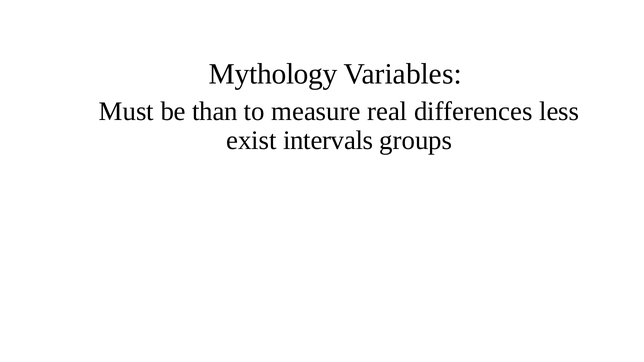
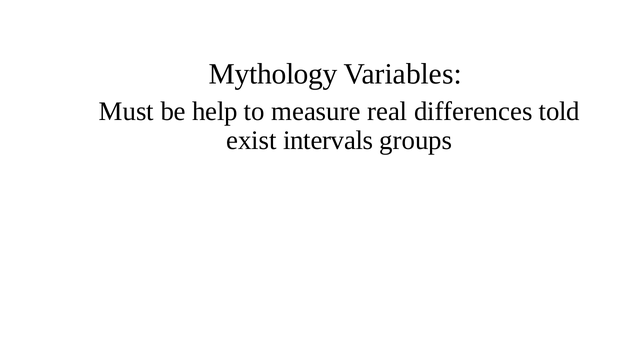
than: than -> help
less: less -> told
